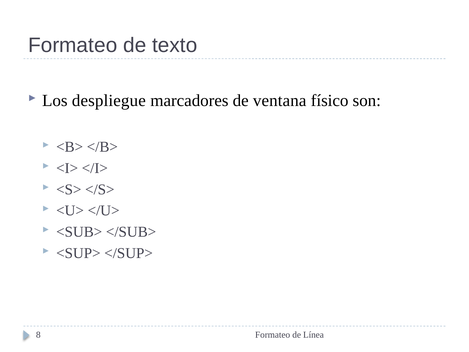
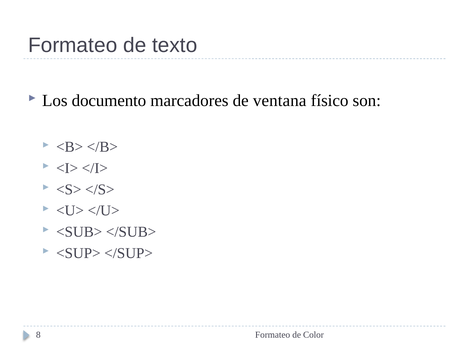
despliegue: despliegue -> documento
Línea: Línea -> Color
